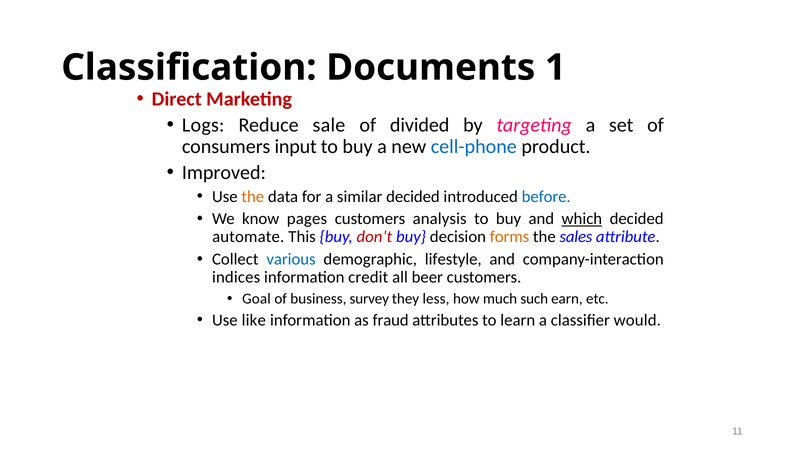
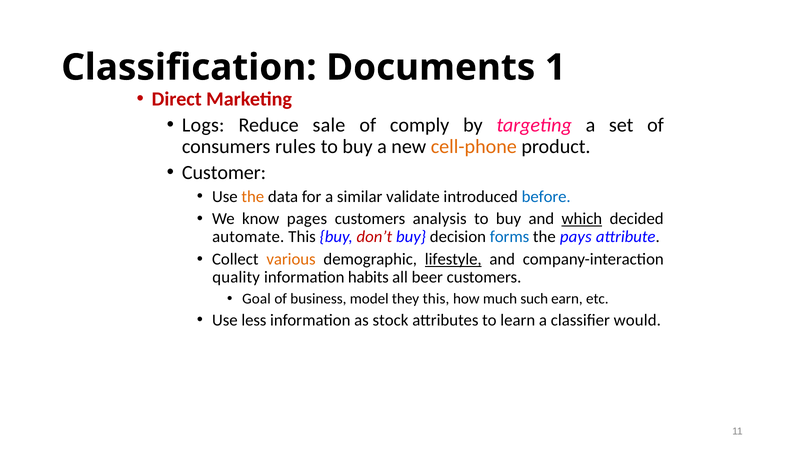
divided: divided -> comply
input: input -> rules
cell-phone colour: blue -> orange
Improved: Improved -> Customer
similar decided: decided -> validate
forms colour: orange -> blue
sales: sales -> pays
various colour: blue -> orange
lifestyle underline: none -> present
indices: indices -> quality
credit: credit -> habits
survey: survey -> model
they less: less -> this
like: like -> less
fraud: fraud -> stock
